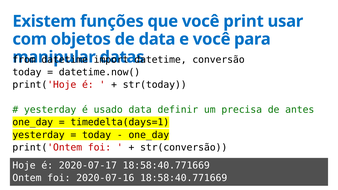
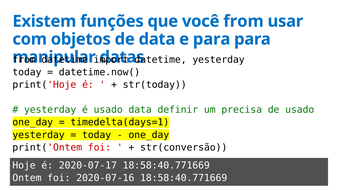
você print: print -> from
e você: você -> para
datetime conversão: conversão -> yesterday
de antes: antes -> usado
